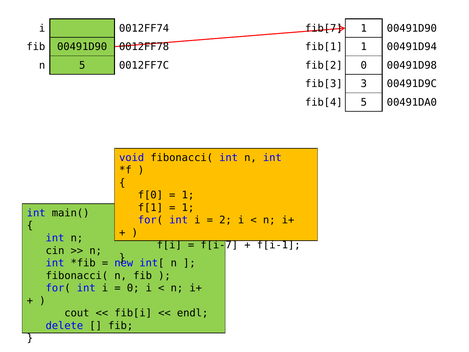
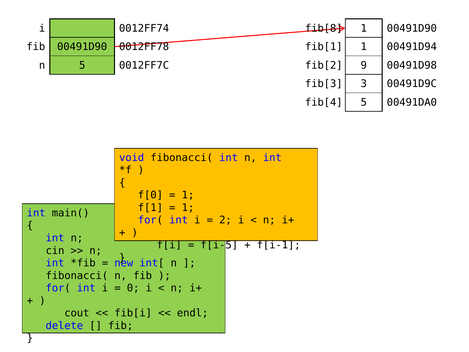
fib[7: fib[7 -> fib[8
fib[2 0: 0 -> 9
f[i-7: f[i-7 -> f[i-5
